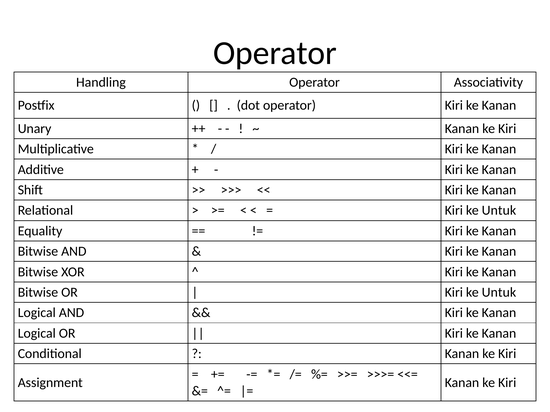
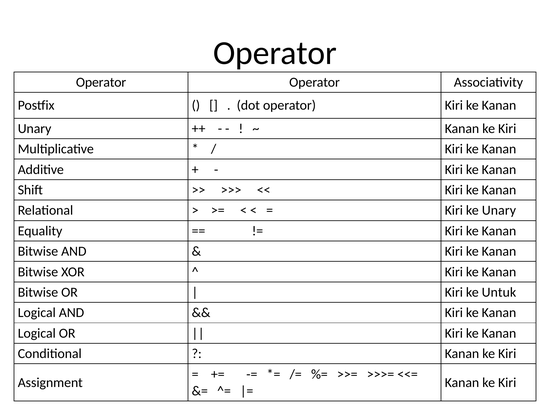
Handling at (101, 82): Handling -> Operator
Untuk at (499, 211): Untuk -> Unary
